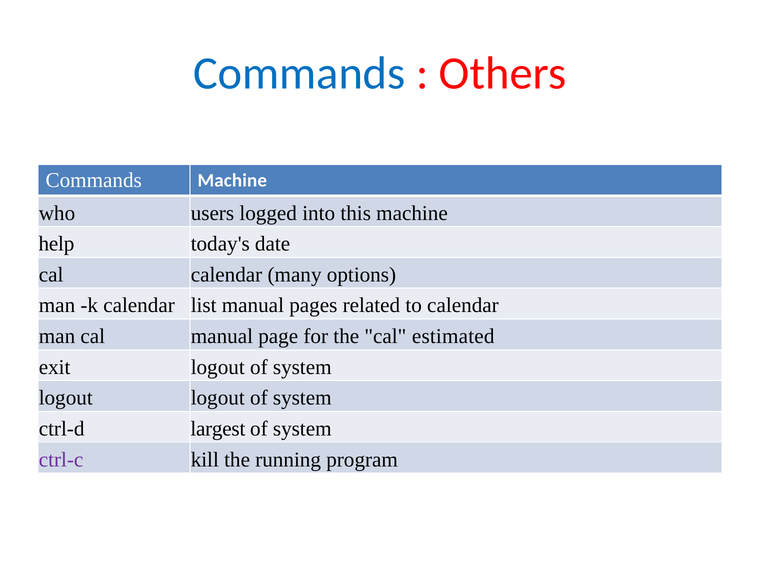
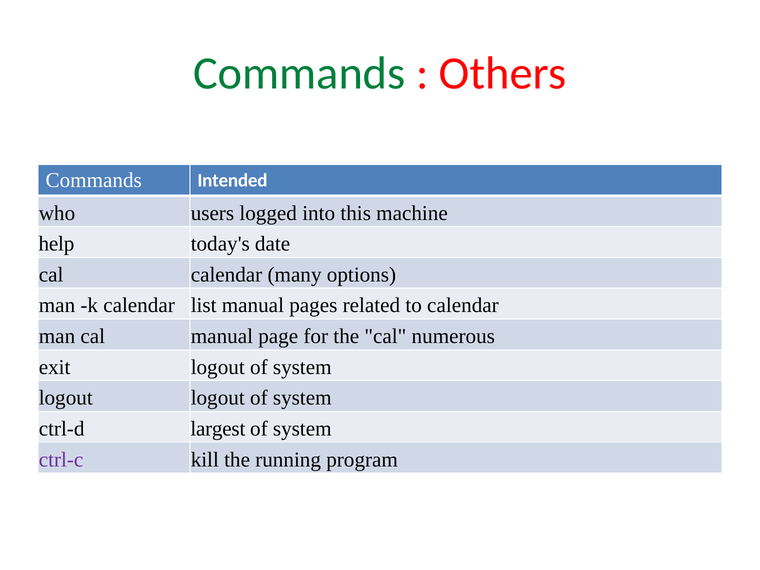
Commands at (299, 74) colour: blue -> green
Commands Machine: Machine -> Intended
estimated: estimated -> numerous
